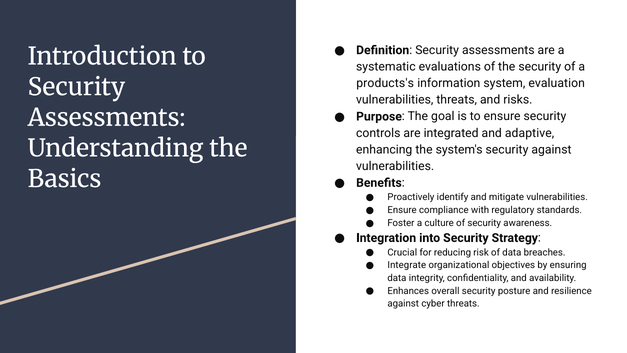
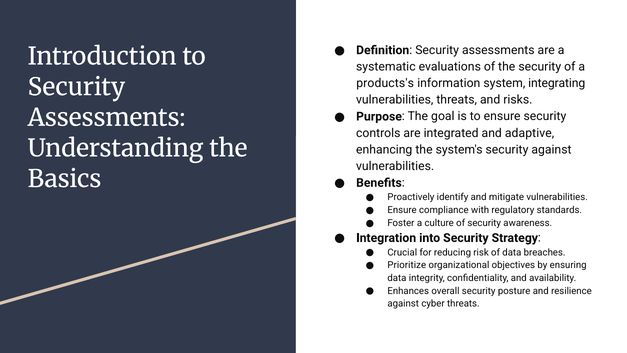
evaluation: evaluation -> integrating
Integrate: Integrate -> Prioritize
